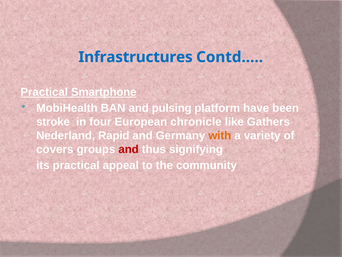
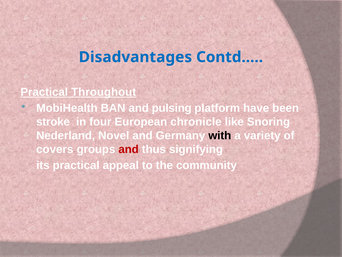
Infrastructures: Infrastructures -> Disadvantages
Smartphone: Smartphone -> Throughout
Gathers: Gathers -> Snoring
Rapid: Rapid -> Novel
with colour: orange -> black
